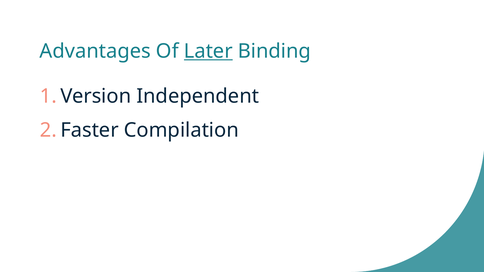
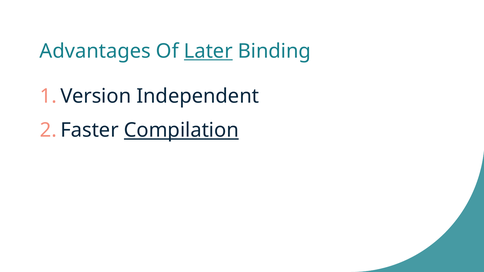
Compilation underline: none -> present
